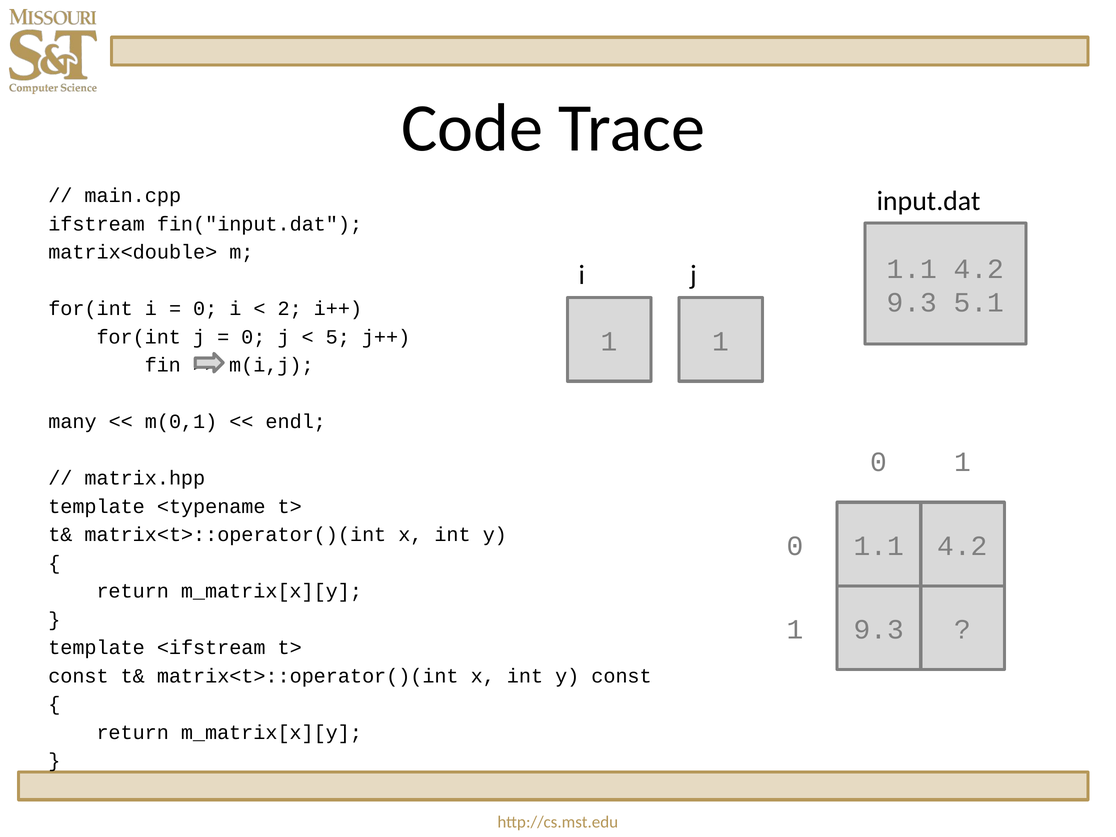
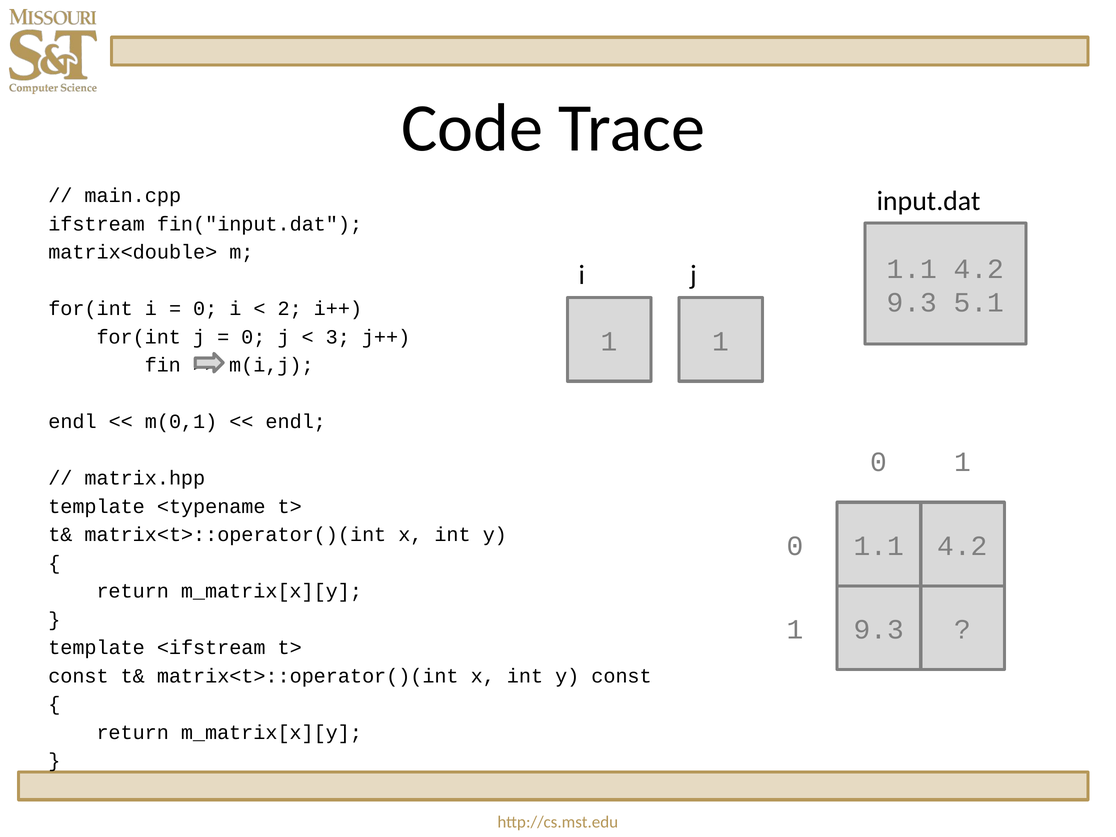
5: 5 -> 3
many at (73, 422): many -> endl
